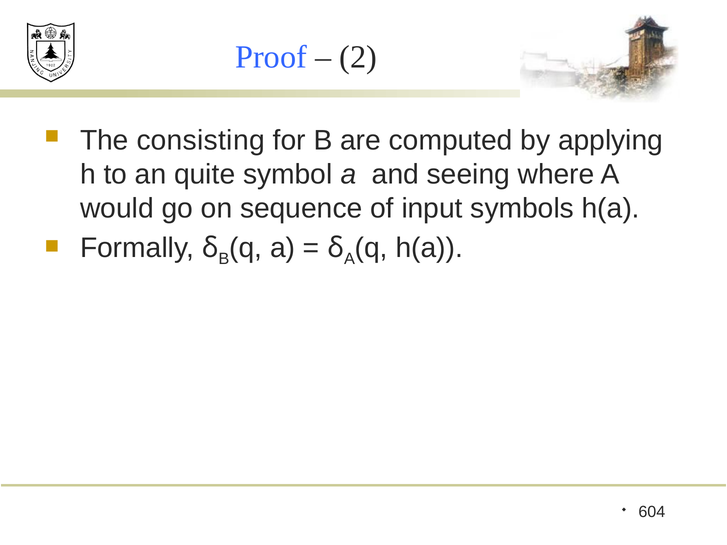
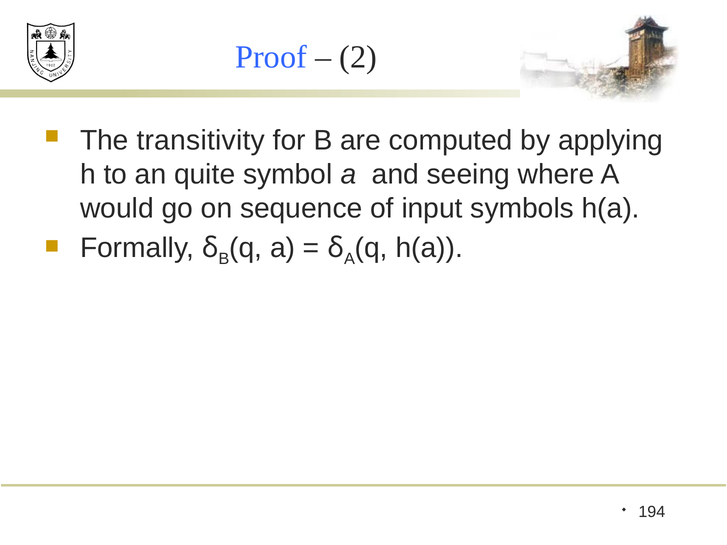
consisting: consisting -> transitivity
604: 604 -> 194
